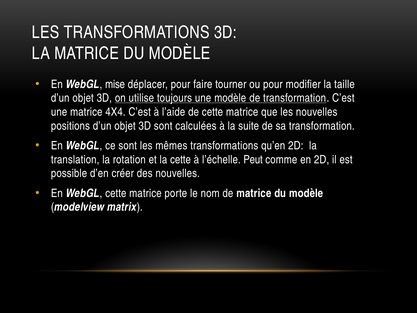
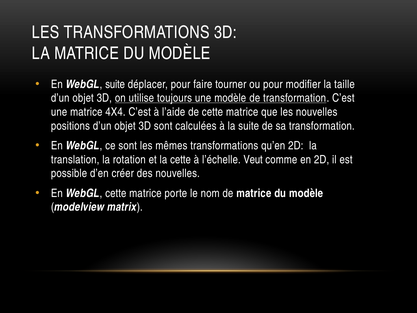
WebGL mise: mise -> suite
Peut: Peut -> Veut
